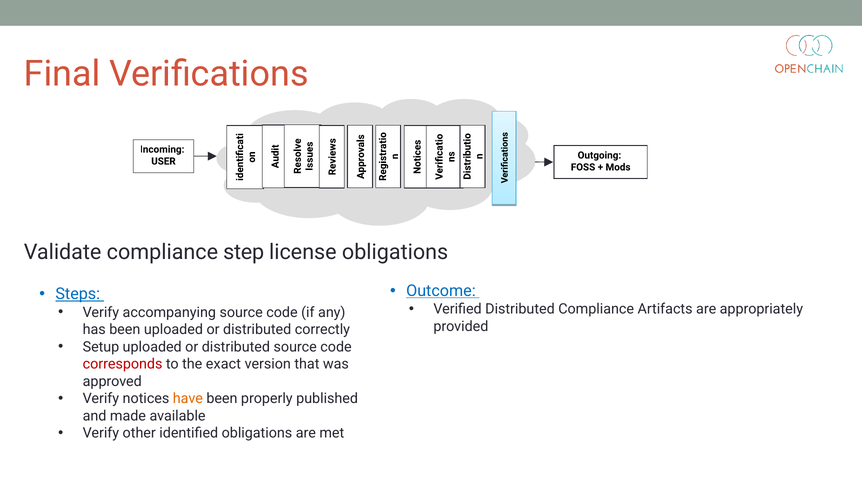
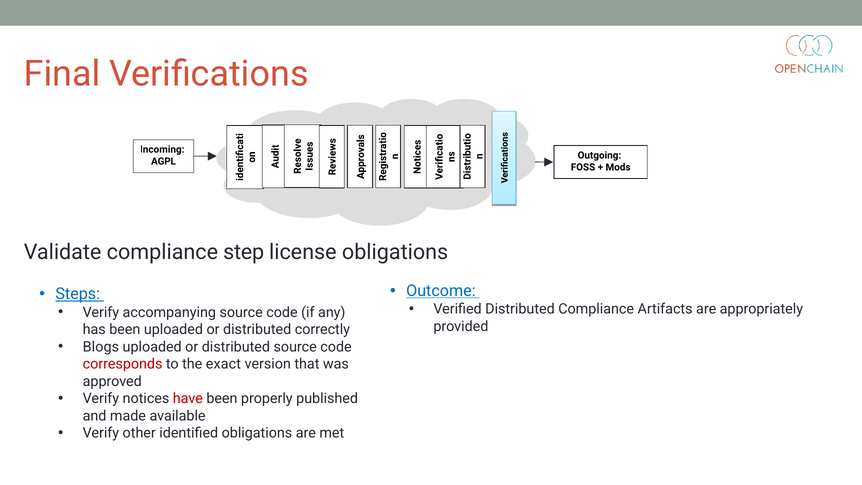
USER: USER -> AGPL
Setup: Setup -> Blogs
have colour: orange -> red
